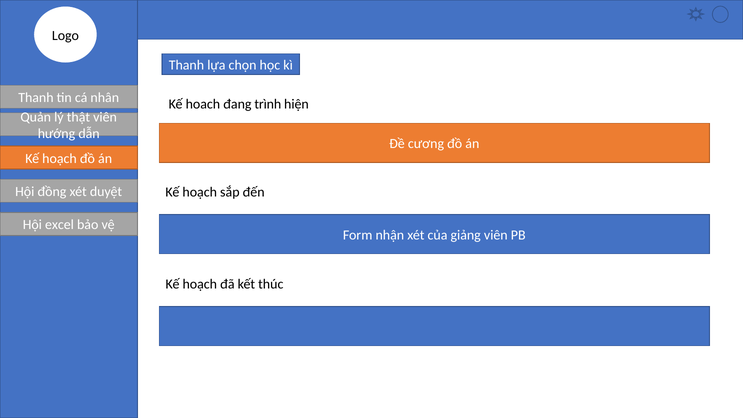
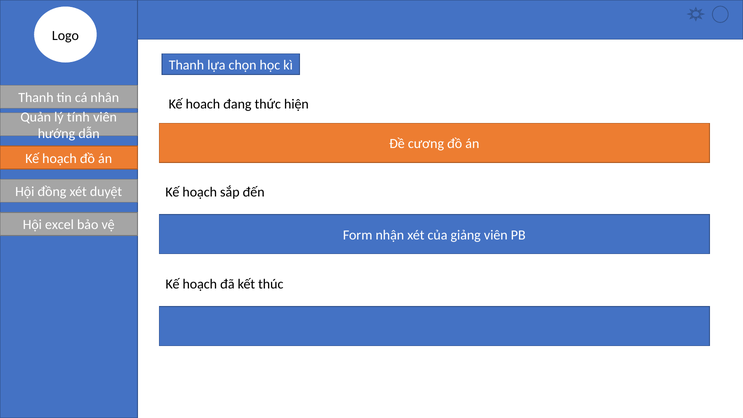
trình: trình -> thức
thật: thật -> tính
